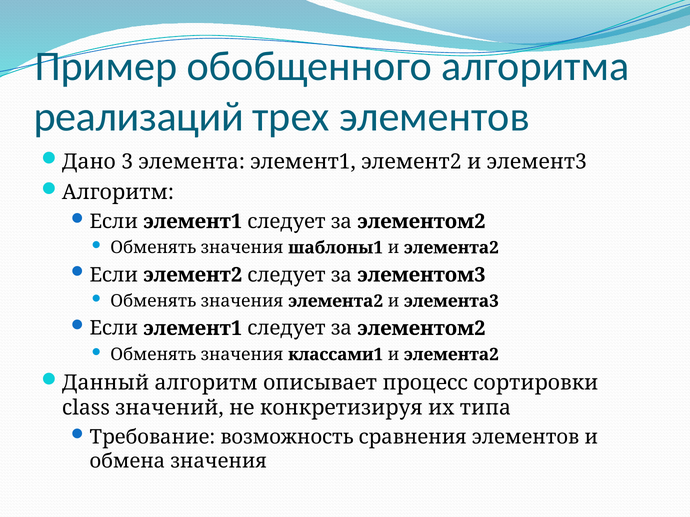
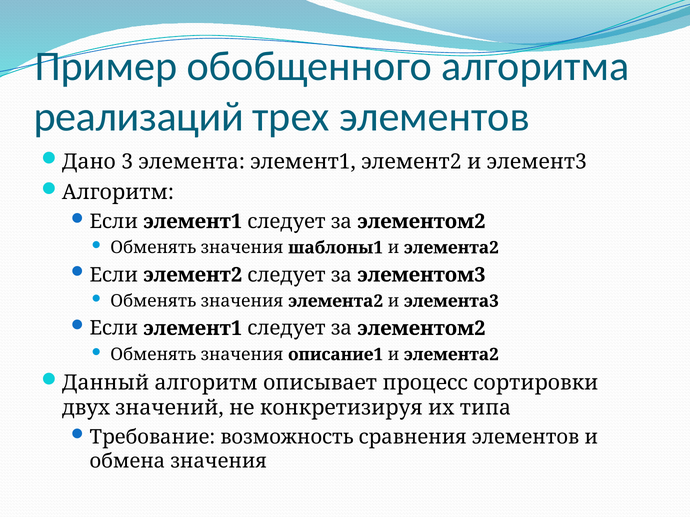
классами1: классами1 -> описание1
class: class -> двух
